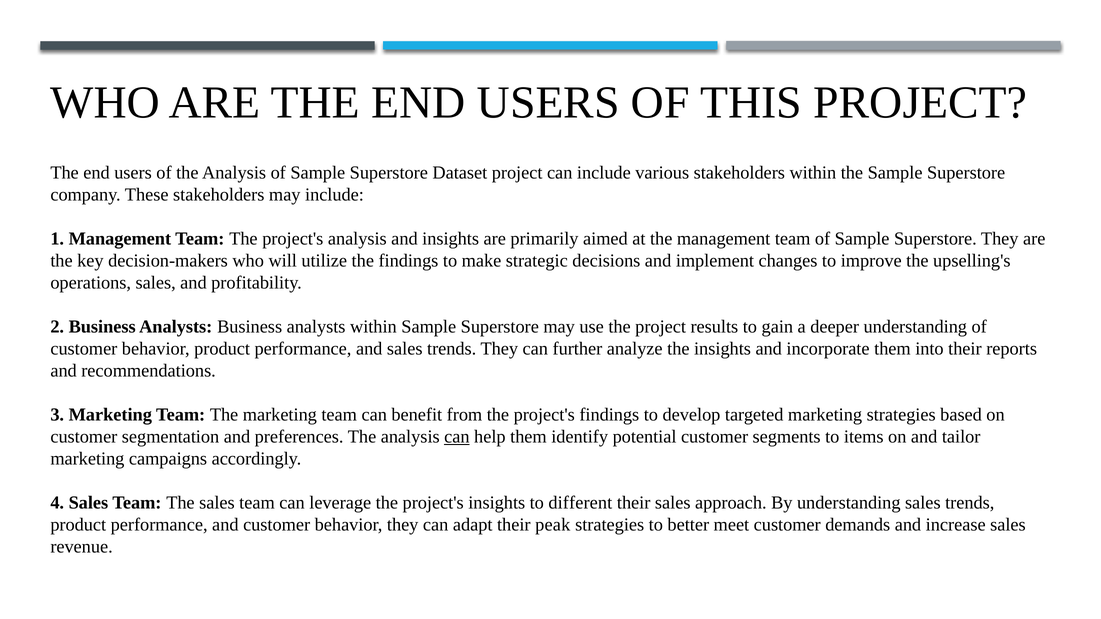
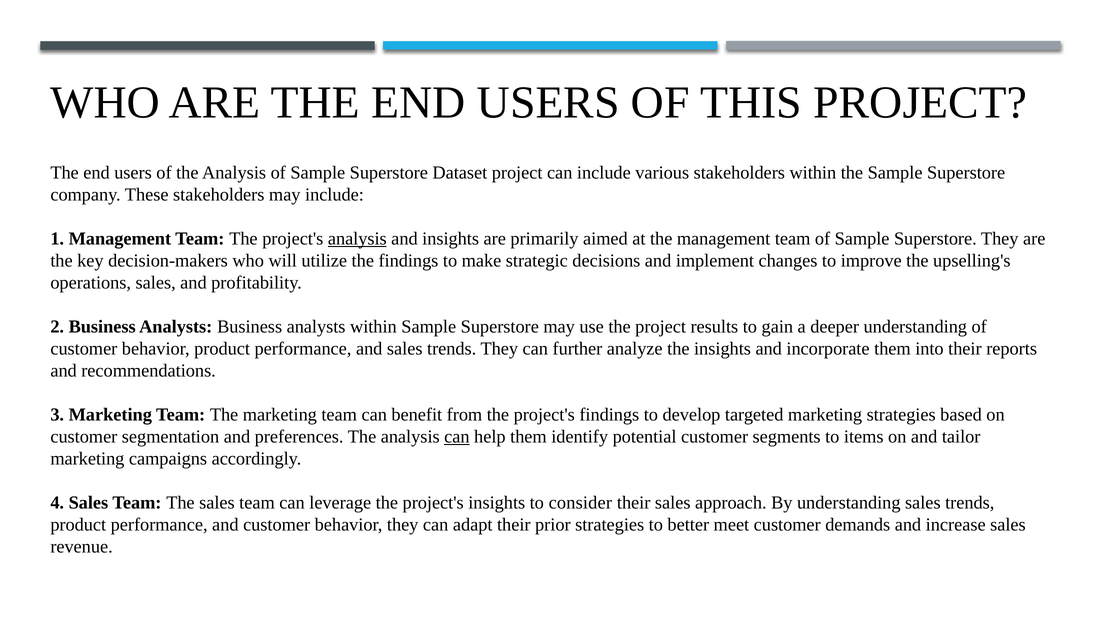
analysis at (357, 239) underline: none -> present
different: different -> consider
peak: peak -> prior
